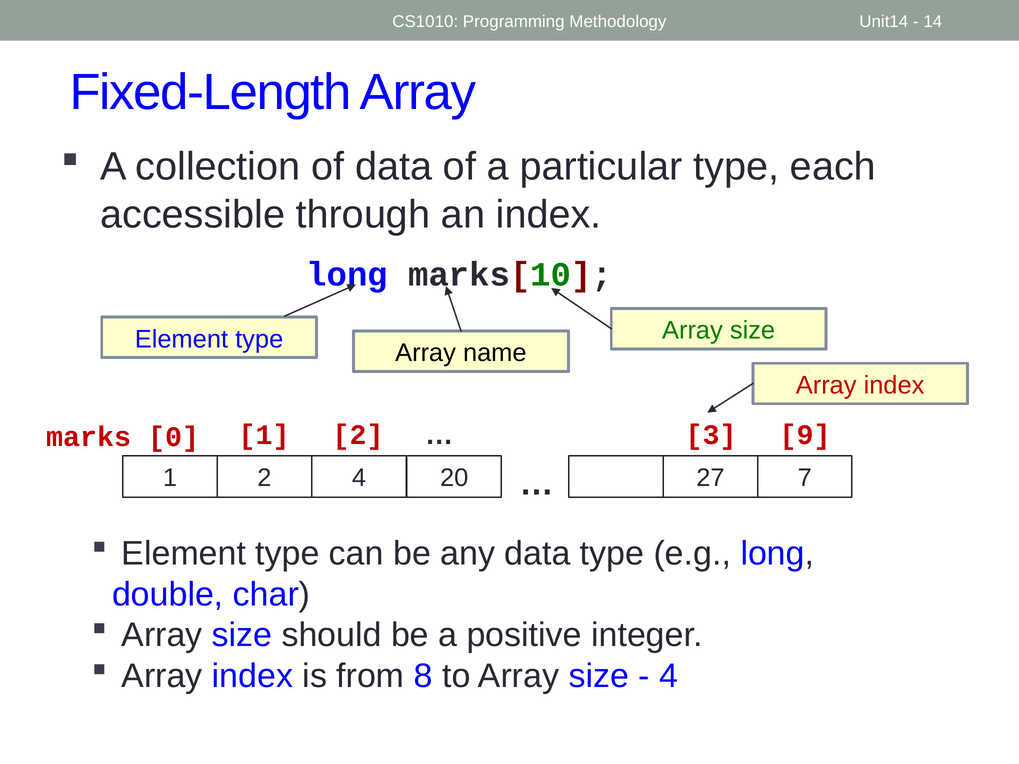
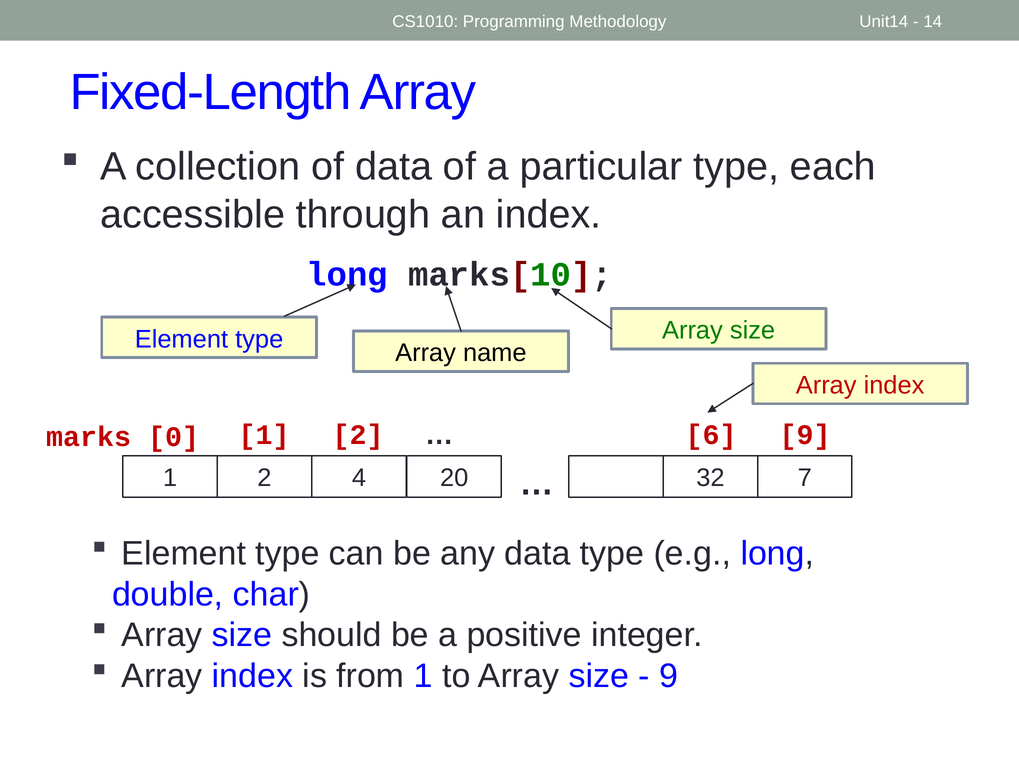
3: 3 -> 6
27: 27 -> 32
from 8: 8 -> 1
4 at (669, 676): 4 -> 9
